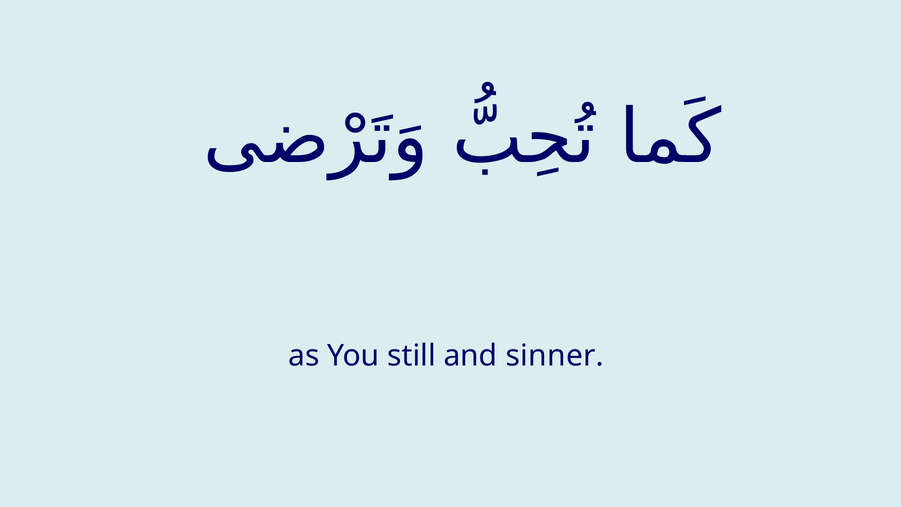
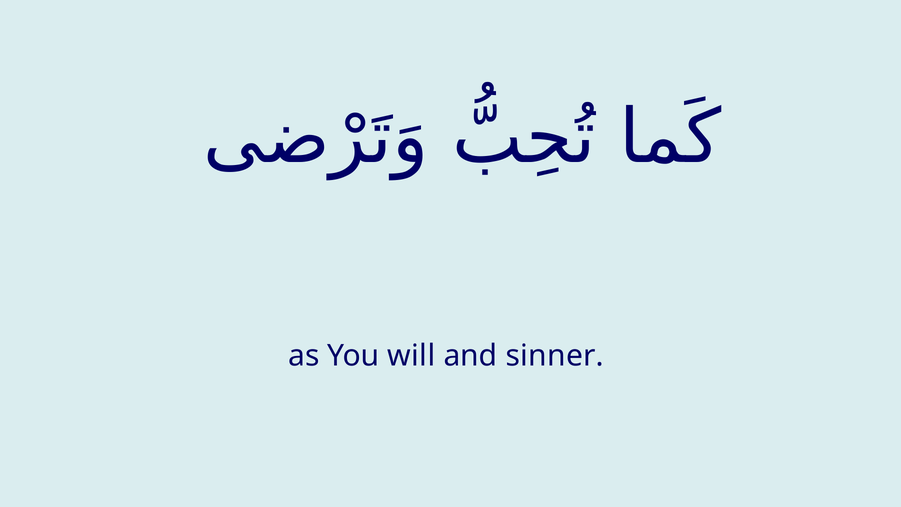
still: still -> will
